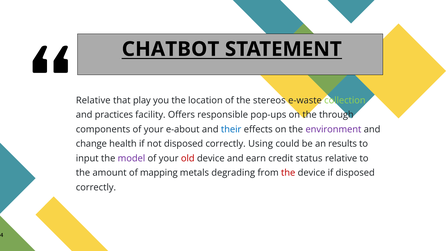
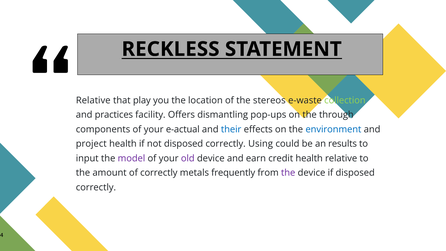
CHATBOT: CHATBOT -> RECKLESS
responsible: responsible -> dismantling
e-about: e-about -> e-actual
environment colour: purple -> blue
change: change -> project
old colour: red -> purple
credit status: status -> health
of mapping: mapping -> correctly
degrading: degrading -> frequently
the at (288, 173) colour: red -> purple
